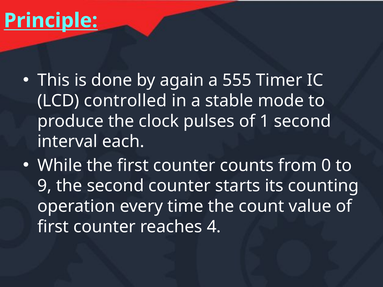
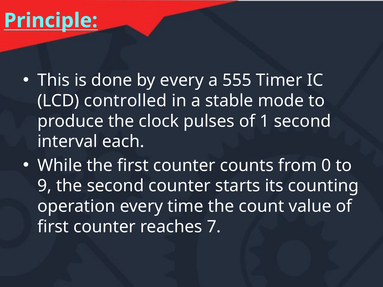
by again: again -> every
4: 4 -> 7
